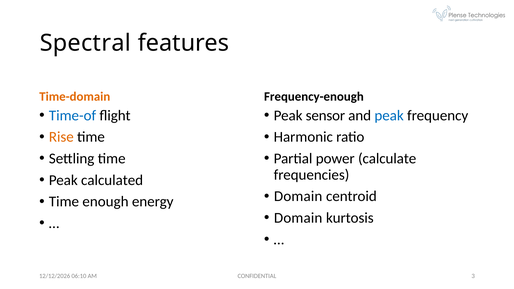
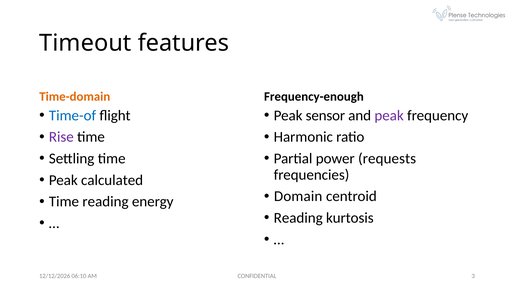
Spectral: Spectral -> Timeout
peak at (389, 116) colour: blue -> purple
Rise colour: orange -> purple
calculate: calculate -> requests
Time enough: enough -> reading
Domain at (298, 218): Domain -> Reading
